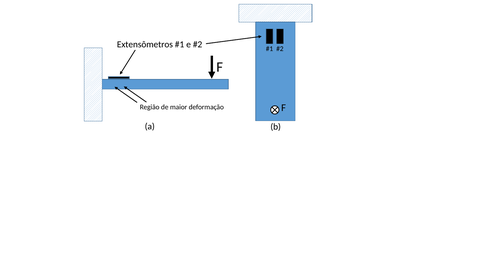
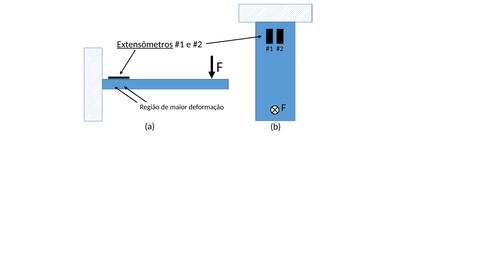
Extensômetros underline: none -> present
